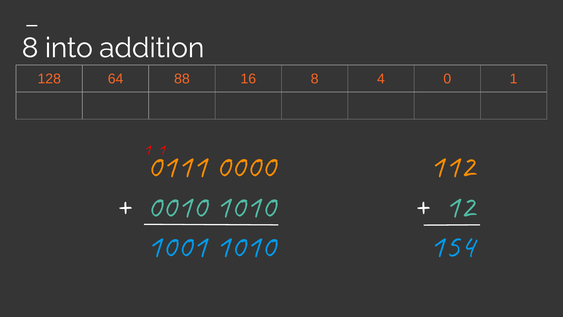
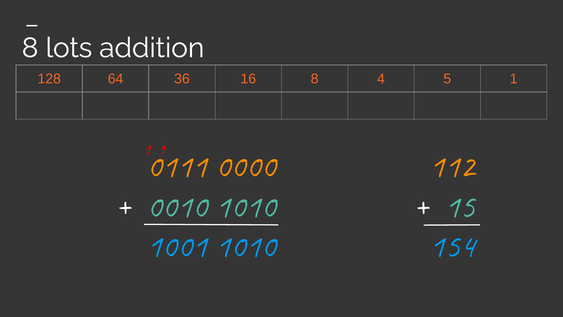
into: into -> lots
88: 88 -> 36
0: 0 -> 5
12: 12 -> 15
